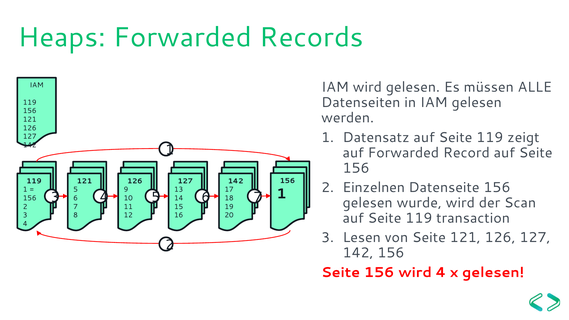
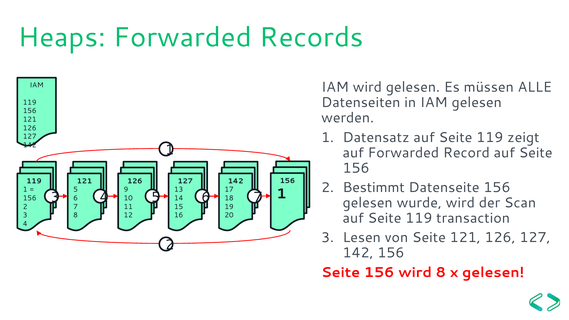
Einzelnen: Einzelnen -> Bestimmt
wird 4: 4 -> 8
